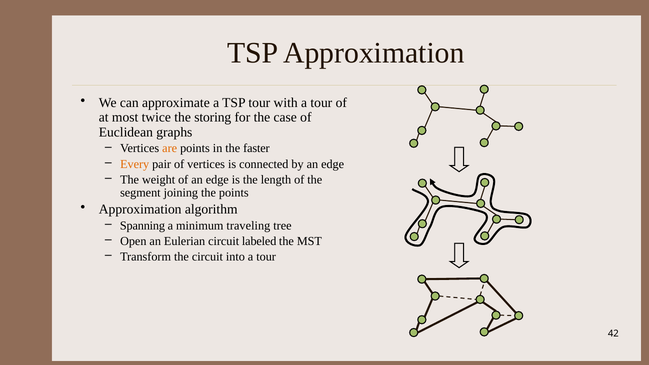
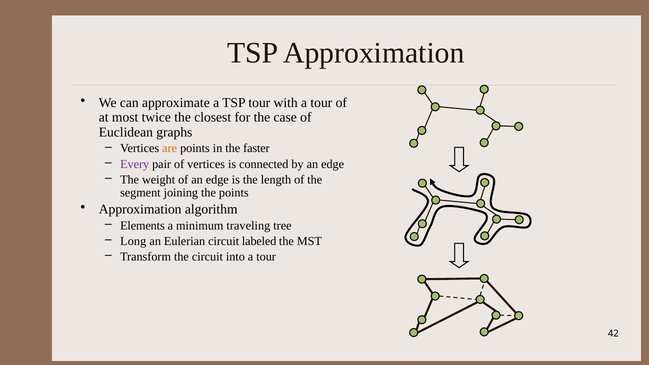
storing: storing -> closest
Every colour: orange -> purple
Spanning: Spanning -> Elements
Open: Open -> Long
